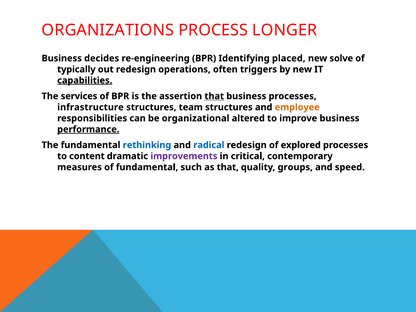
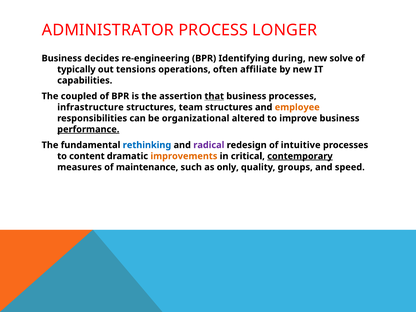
ORGANIZATIONS: ORGANIZATIONS -> ADMINISTRATOR
placed: placed -> during
out redesign: redesign -> tensions
triggers: triggers -> affiliate
capabilities underline: present -> none
services: services -> coupled
radical colour: blue -> purple
explored: explored -> intuitive
improvements colour: purple -> orange
contemporary underline: none -> present
of fundamental: fundamental -> maintenance
as that: that -> only
